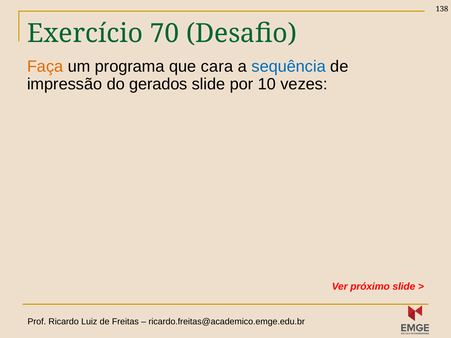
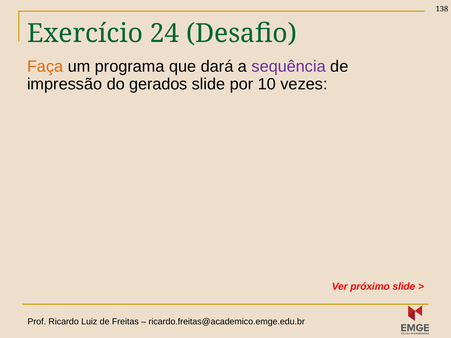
70: 70 -> 24
cara: cara -> dará
sequência colour: blue -> purple
